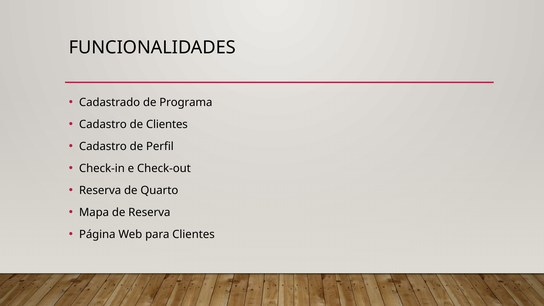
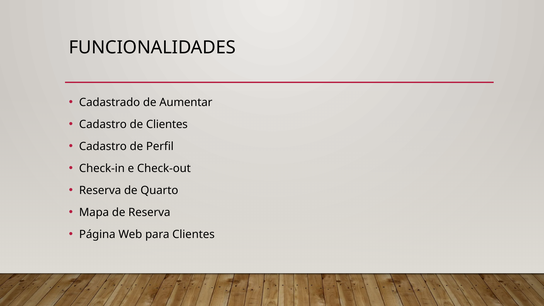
Programa: Programa -> Aumentar
